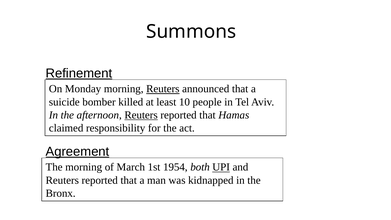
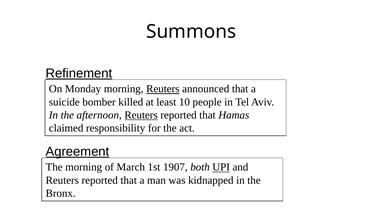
1954: 1954 -> 1907
